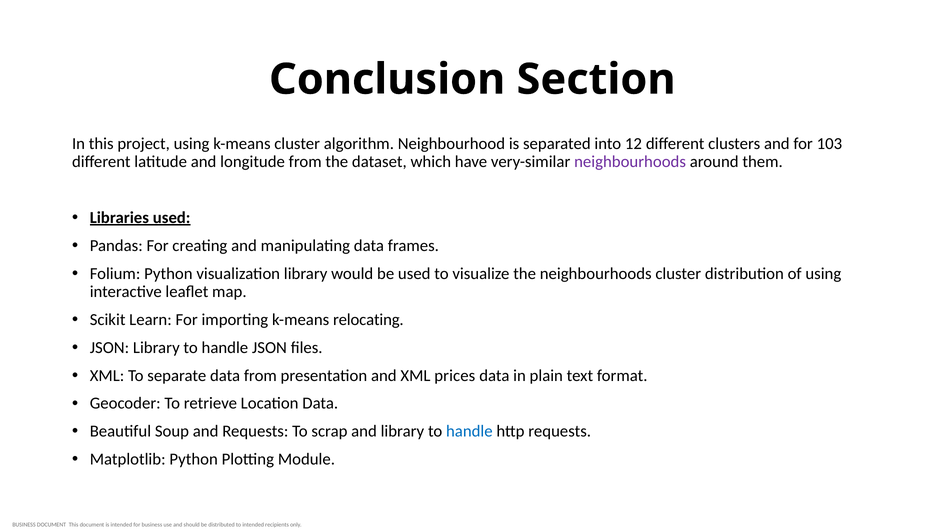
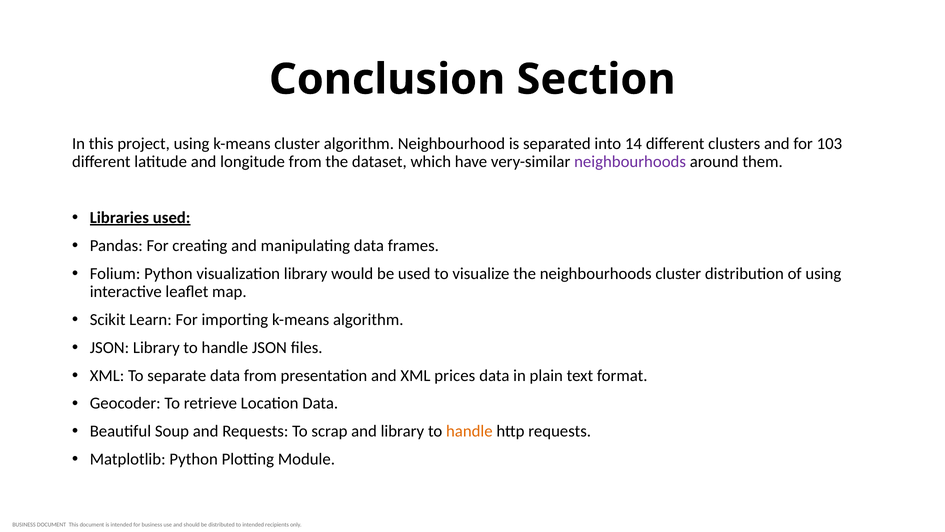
12: 12 -> 14
k-means relocating: relocating -> algorithm
handle at (469, 431) colour: blue -> orange
